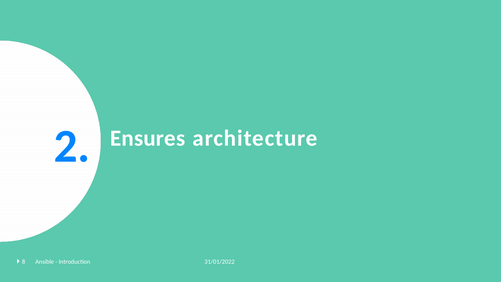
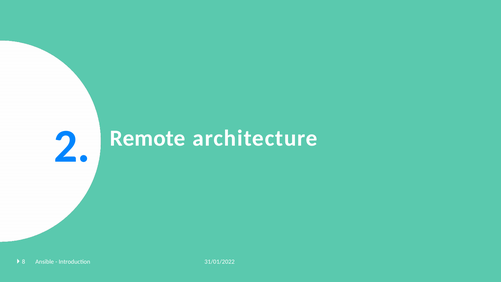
Ensures: Ensures -> Remote
